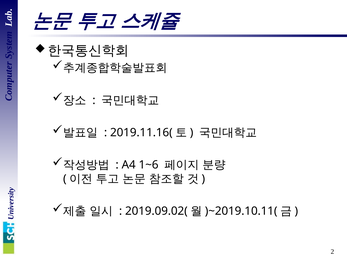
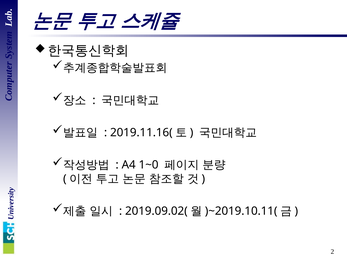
1~6: 1~6 -> 1~0
